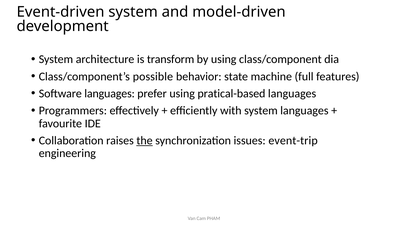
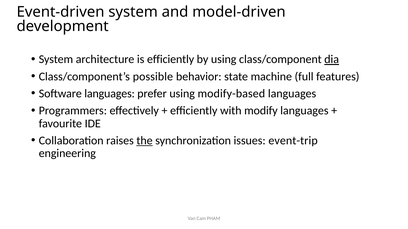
is transform: transform -> efficiently
dia underline: none -> present
pratical-based: pratical-based -> modify-based
with system: system -> modify
